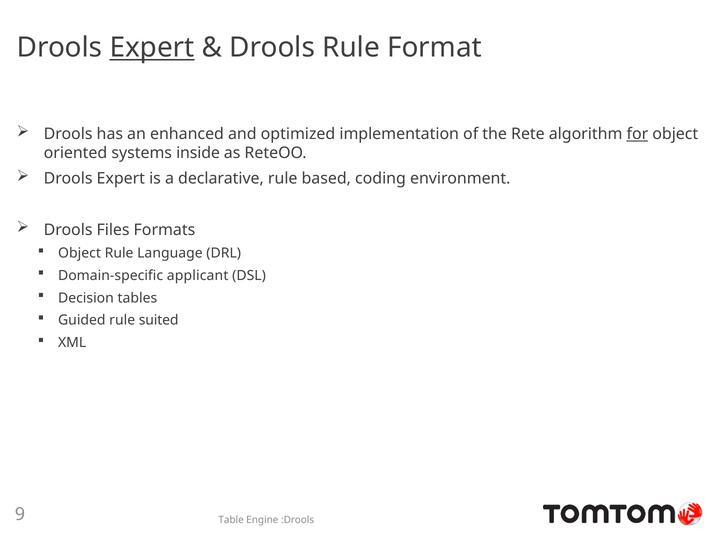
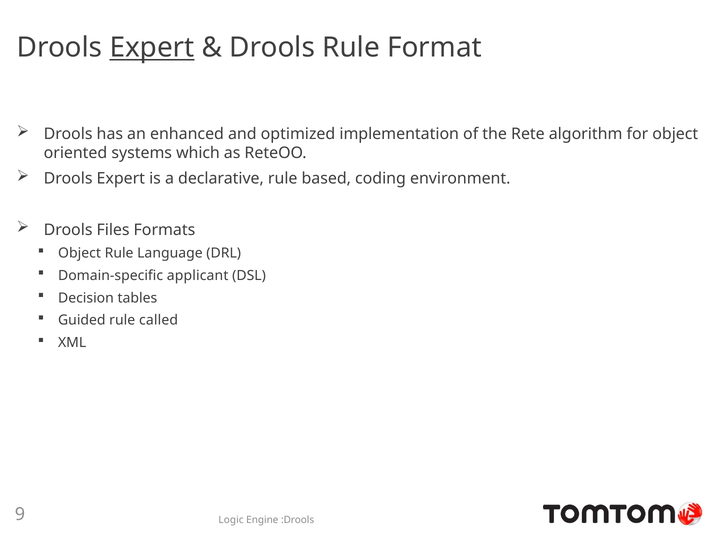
for underline: present -> none
inside: inside -> which
suited: suited -> called
Table: Table -> Logic
